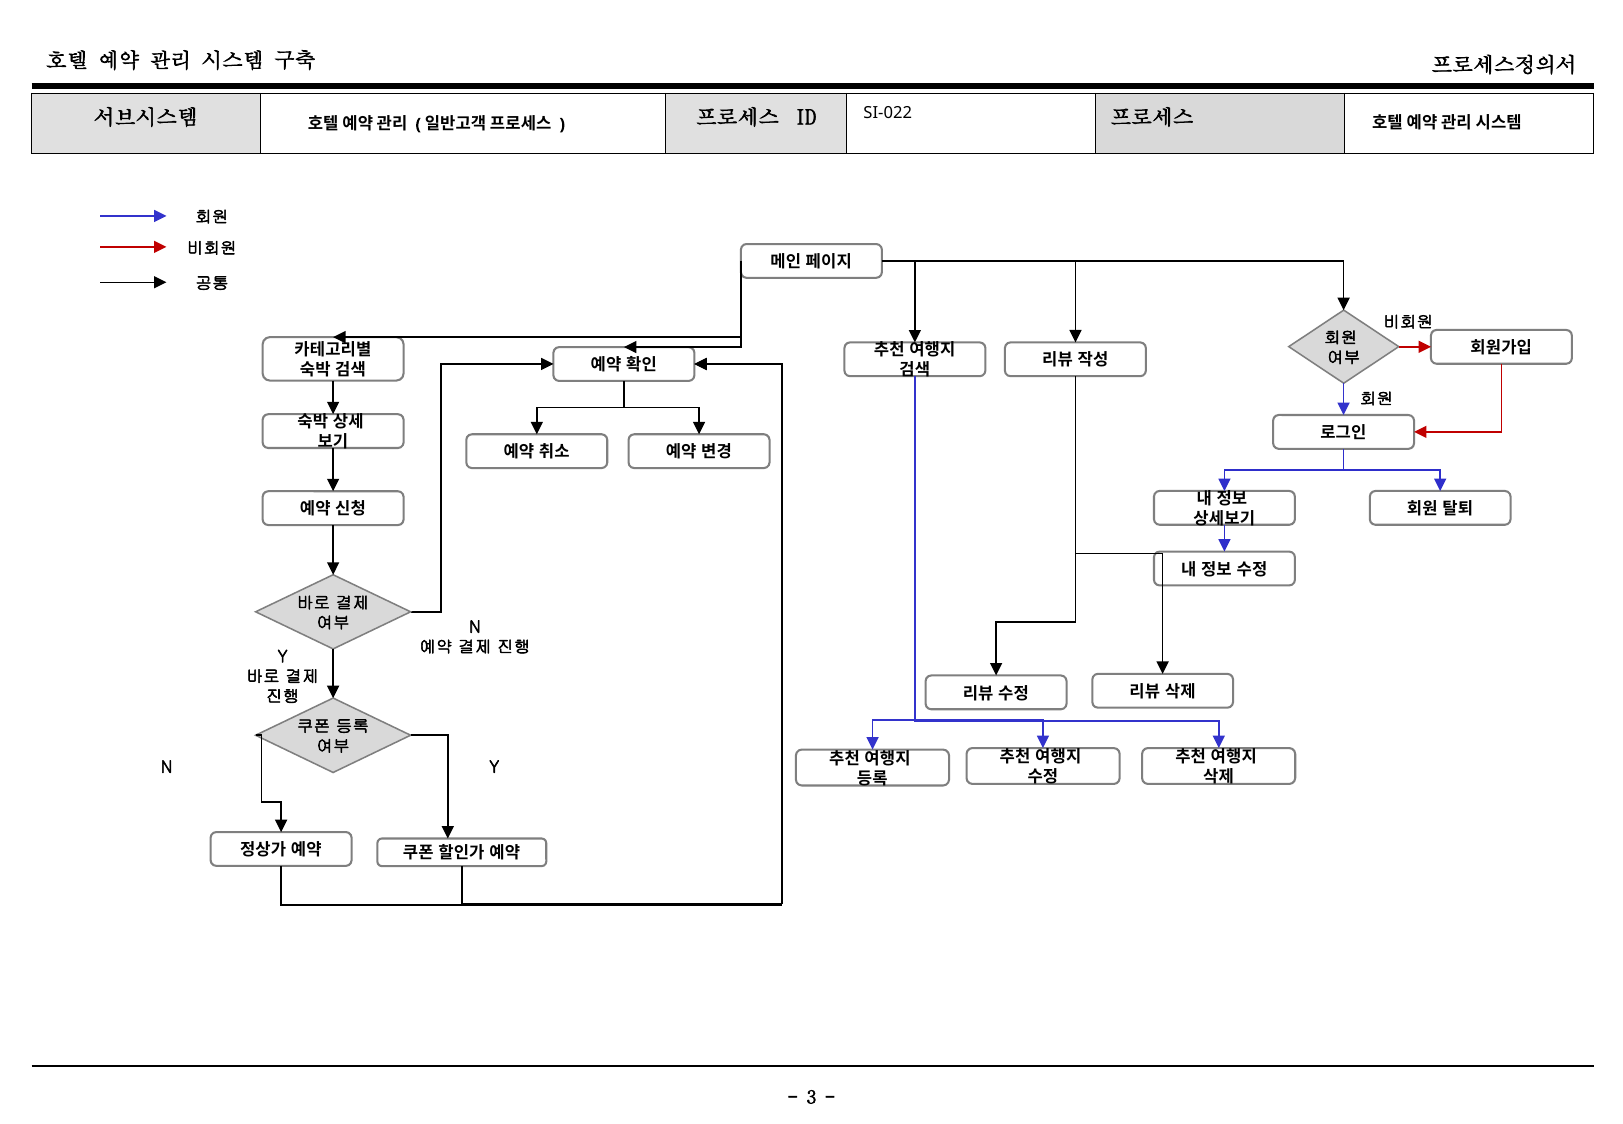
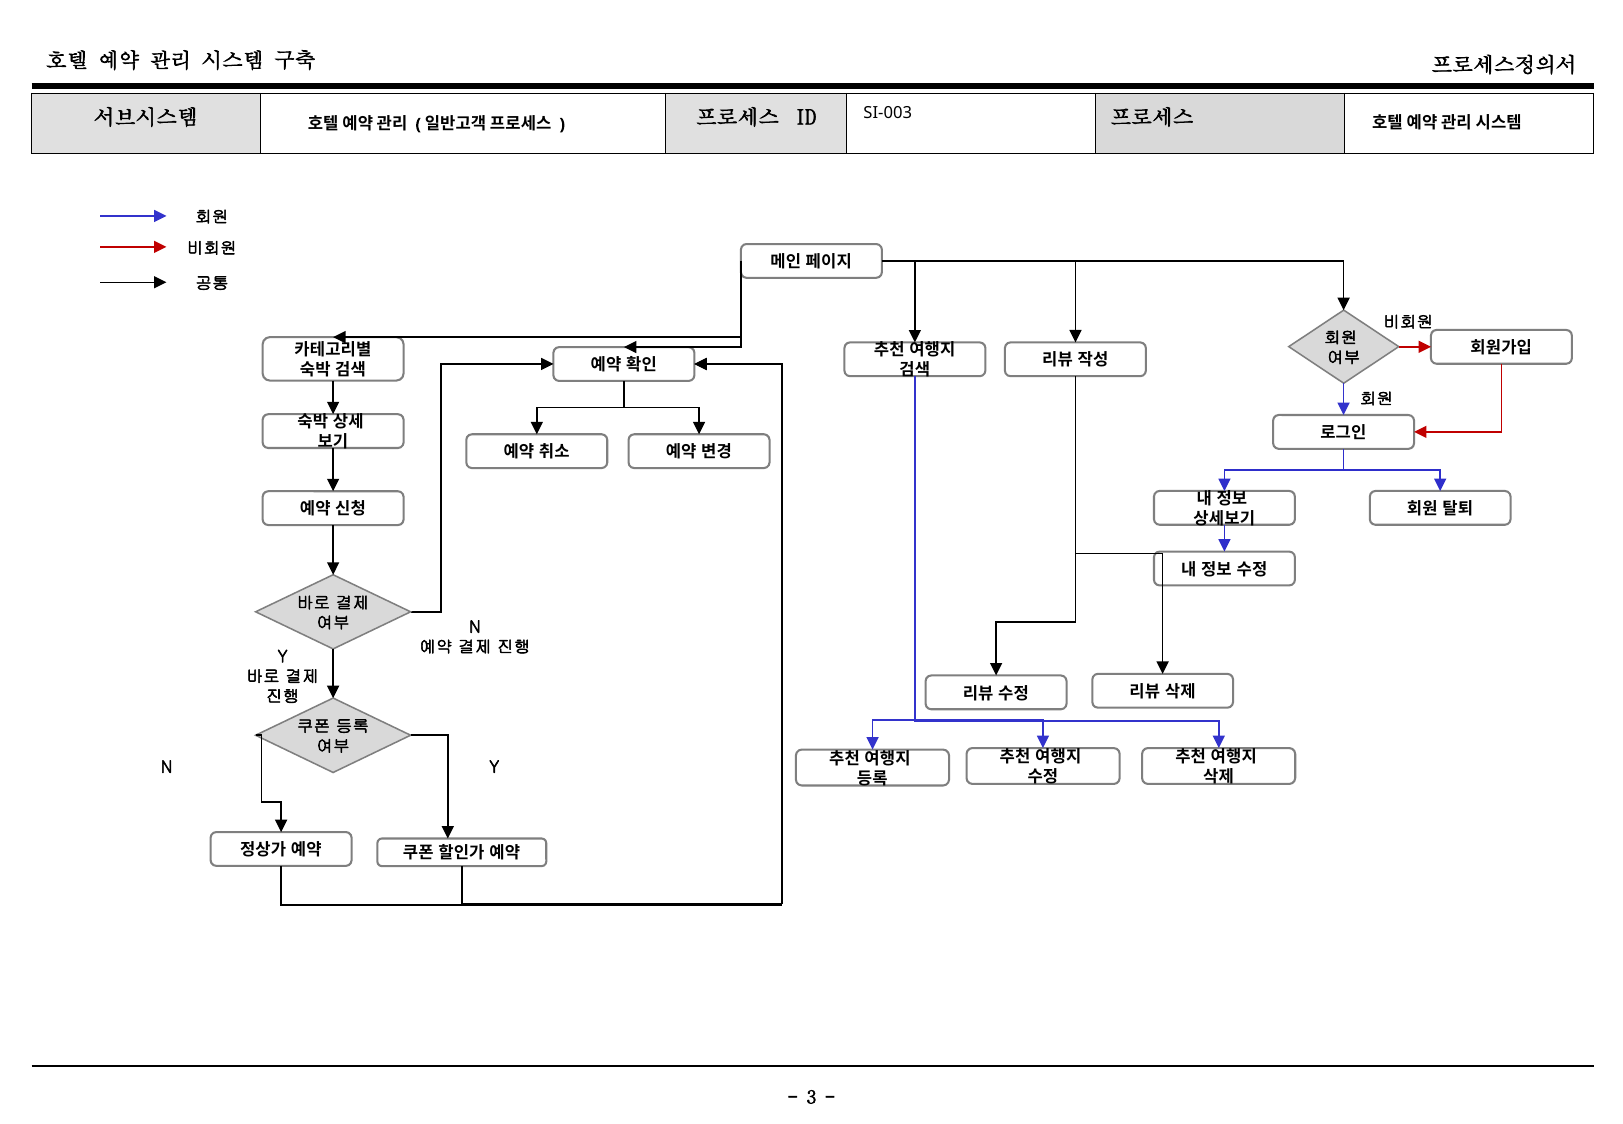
SI-022: SI-022 -> SI-003
